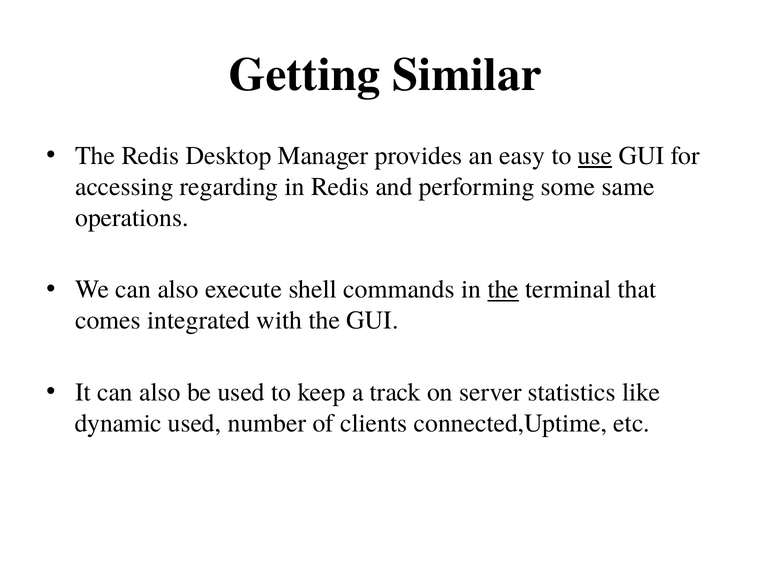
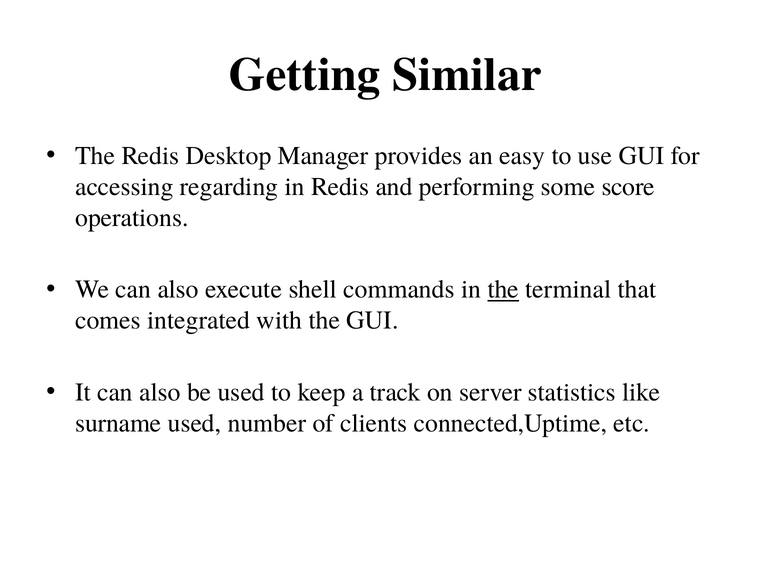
use underline: present -> none
same: same -> score
dynamic: dynamic -> surname
